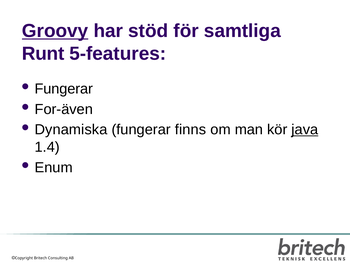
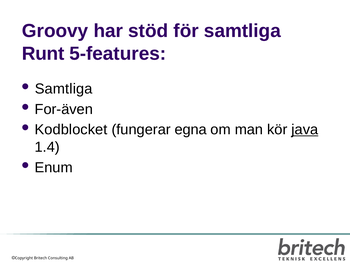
Groovy underline: present -> none
Fungerar at (64, 89): Fungerar -> Samtliga
Dynamiska: Dynamiska -> Kodblocket
finns: finns -> egna
